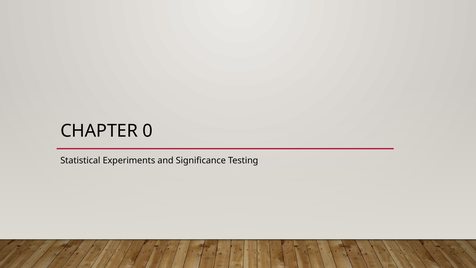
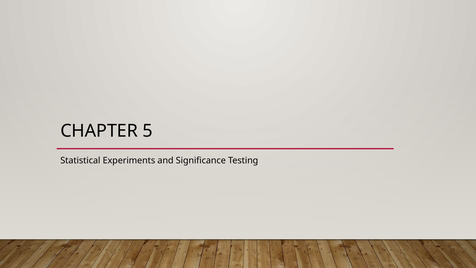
0: 0 -> 5
